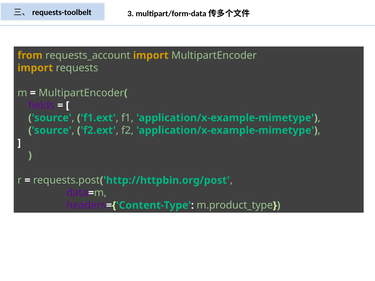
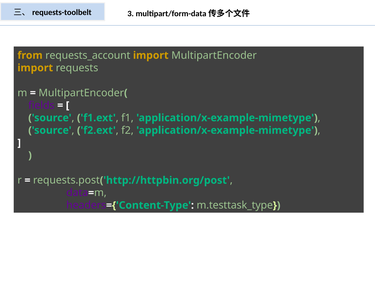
m.product_type: m.product_type -> m.testtask_type
